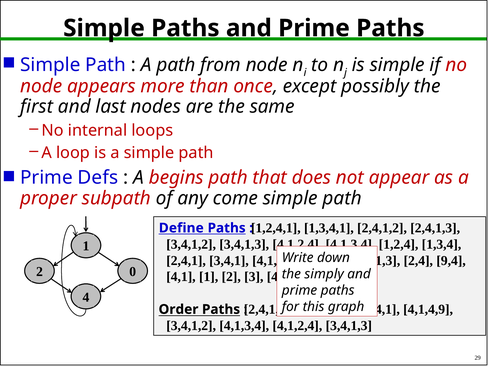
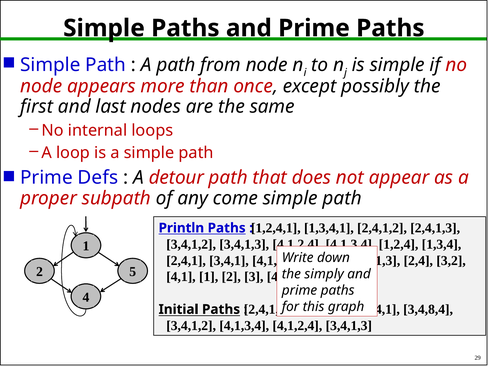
begins: begins -> detour
Define: Define -> Println
9,4: 9,4 -> 3,2
0: 0 -> 5
4,1,4,9: 4,1,4,9 -> 3,4,8,4
Order: Order -> Initial
